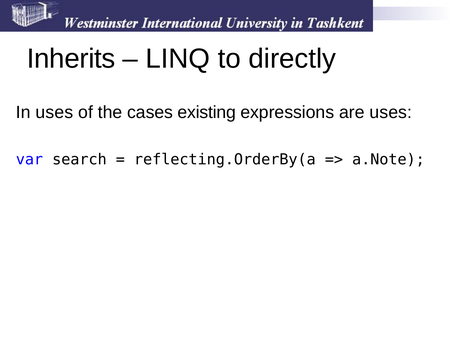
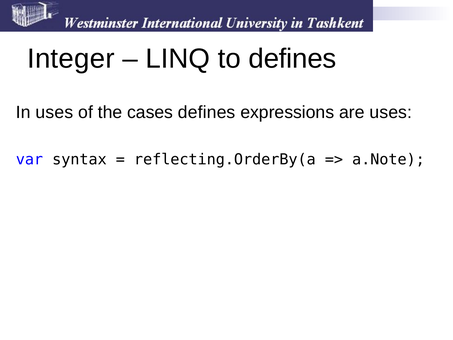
Inherits: Inherits -> Integer
to directly: directly -> defines
cases existing: existing -> defines
search: search -> syntax
